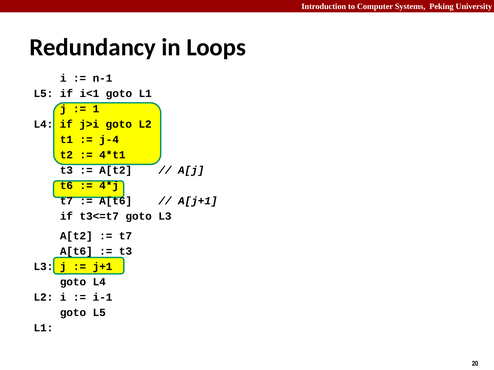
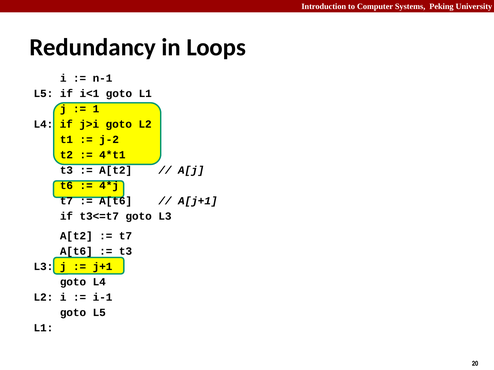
j-4: j-4 -> j-2
